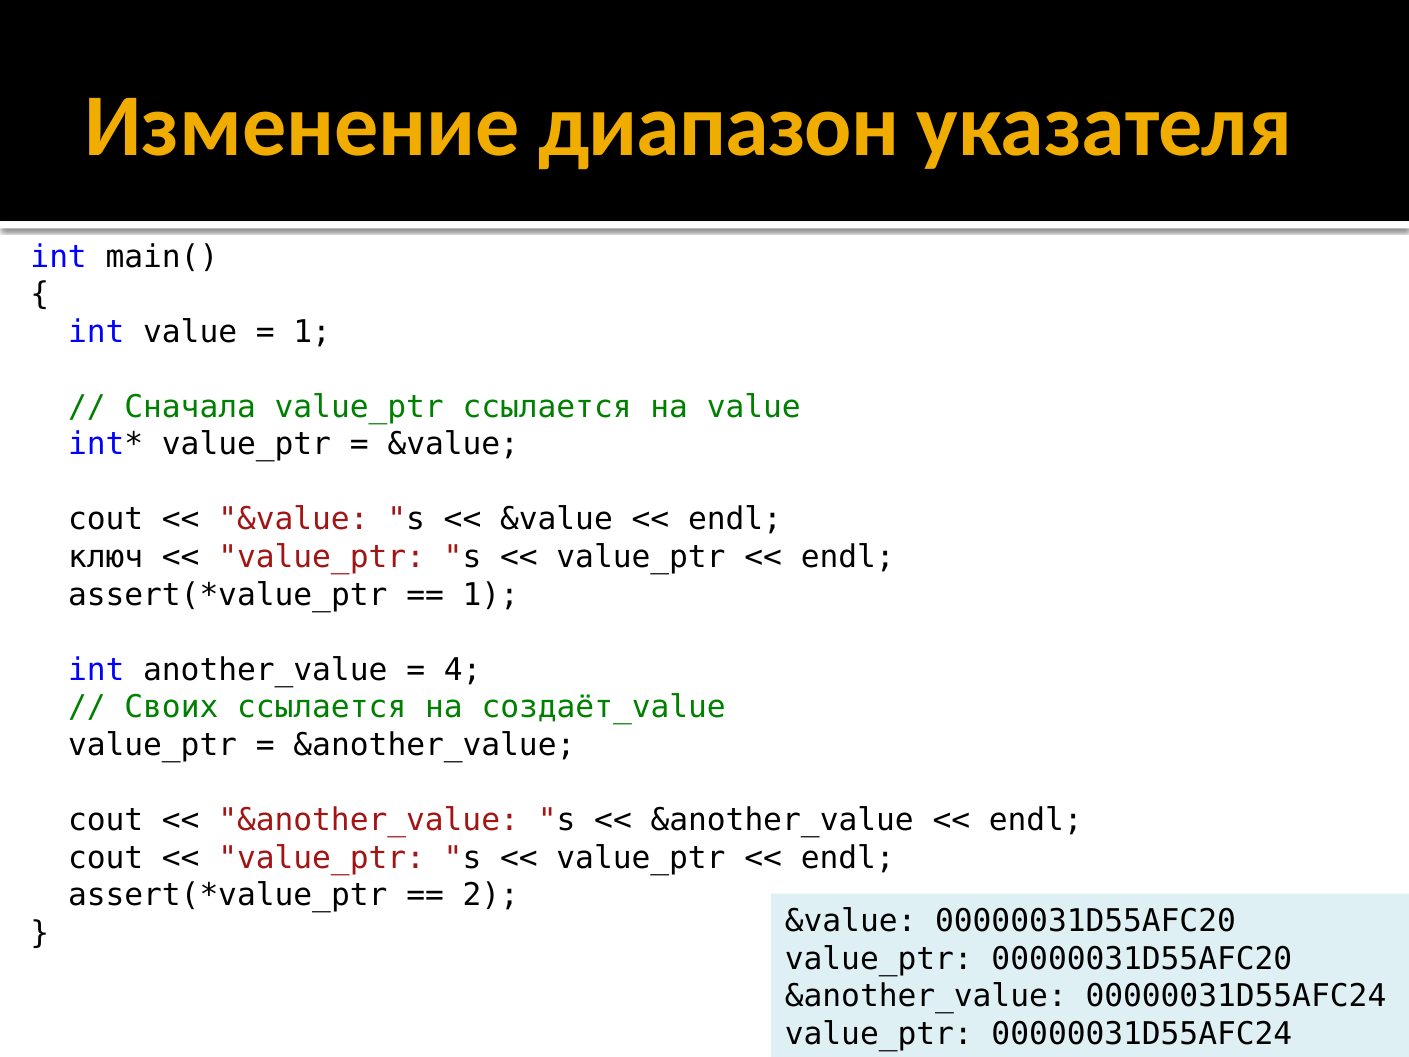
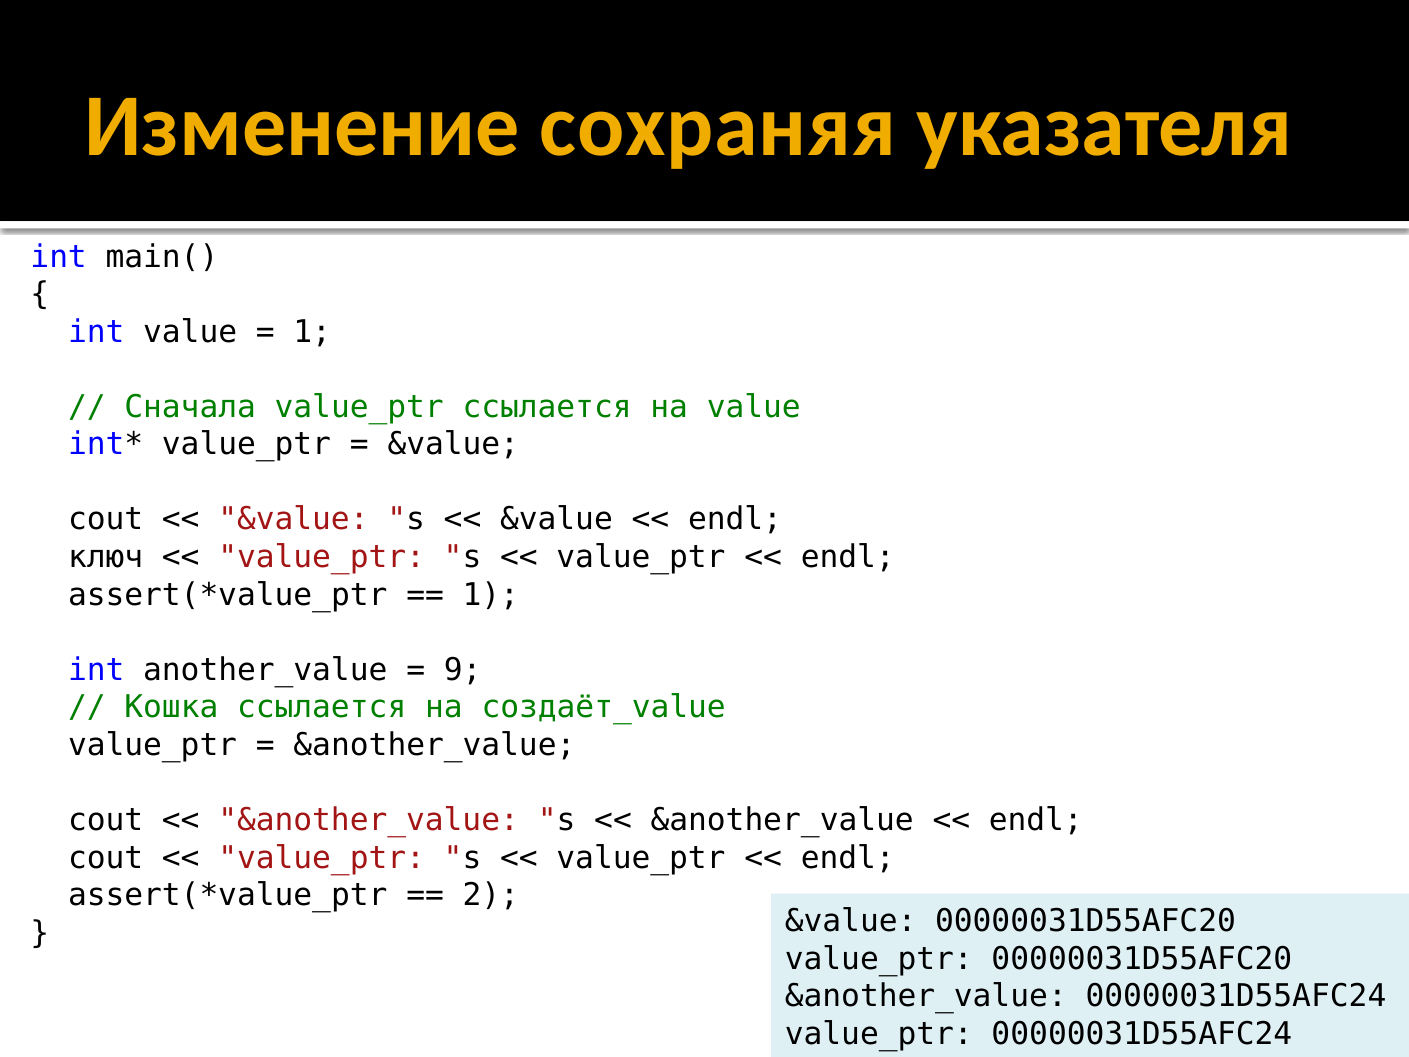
диапазон: диапазон -> сохраняя
4: 4 -> 9
Своих: Своих -> Кошка
